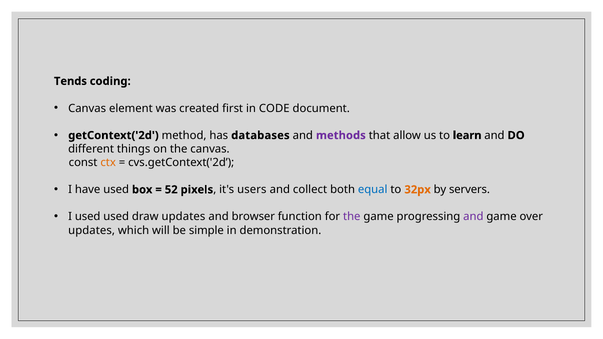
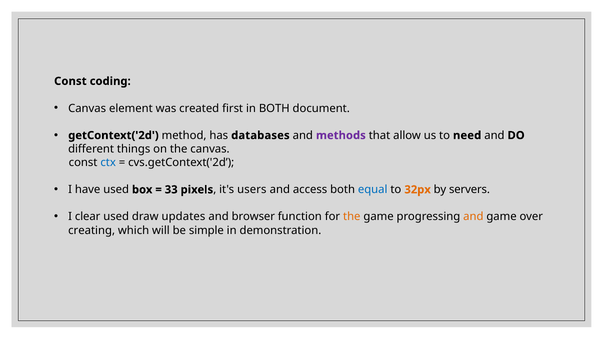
Tends at (70, 81): Tends -> Const
in CODE: CODE -> BOTH
learn: learn -> need
ctx colour: orange -> blue
52: 52 -> 33
collect: collect -> access
I used: used -> clear
the at (352, 217) colour: purple -> orange
and at (473, 217) colour: purple -> orange
updates at (92, 230): updates -> creating
